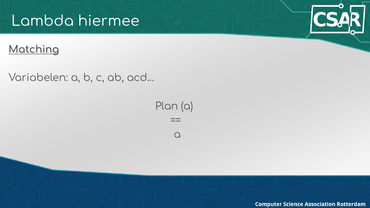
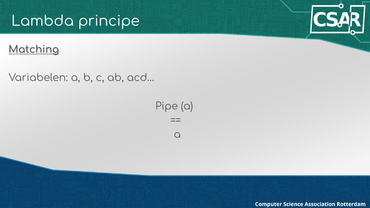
hiermee: hiermee -> principe
Plan: Plan -> Pipe
